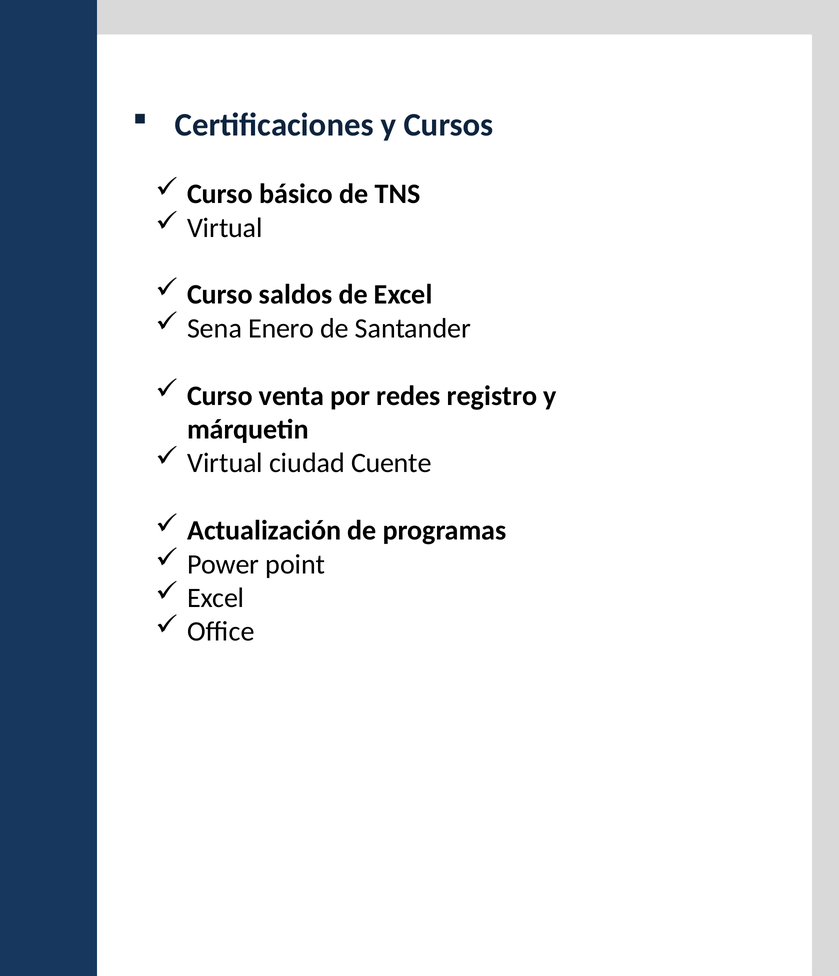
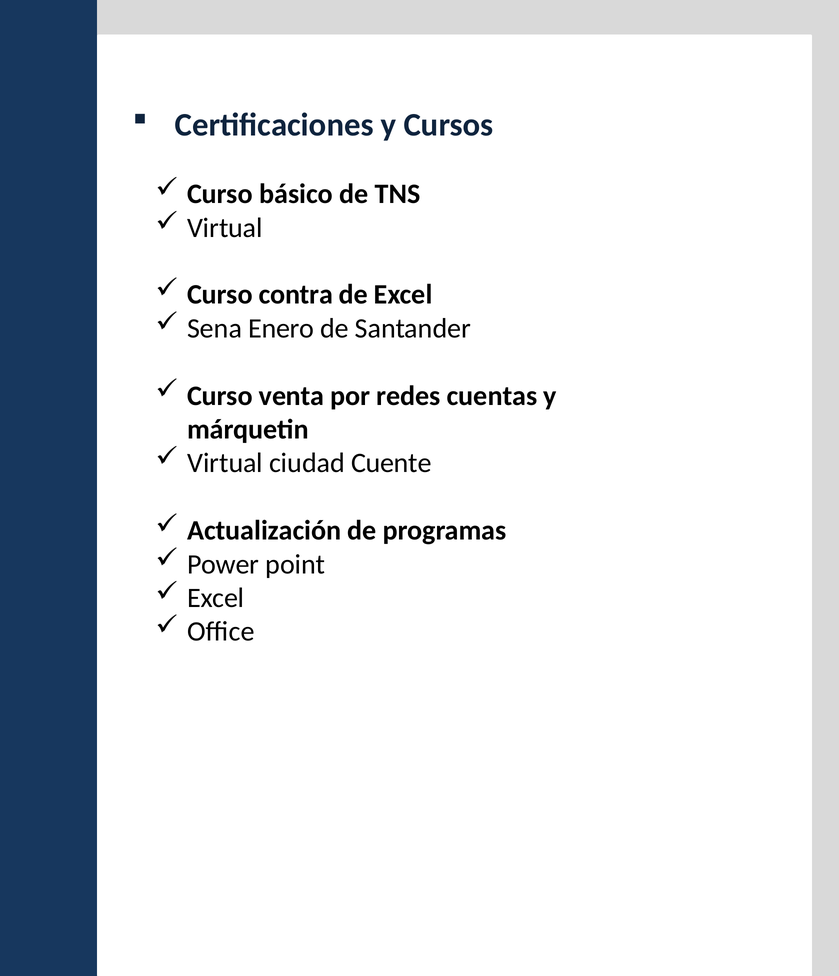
saldos: saldos -> contra
registro: registro -> cuentas
